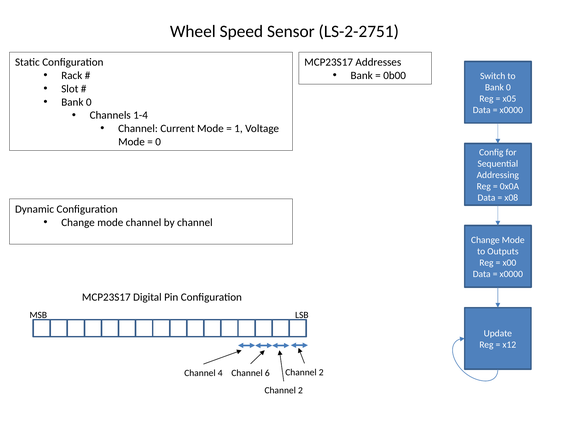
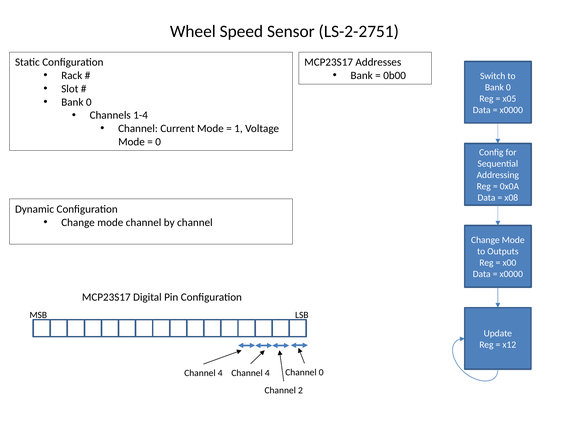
2 at (321, 373): 2 -> 0
6 at (267, 374): 6 -> 4
